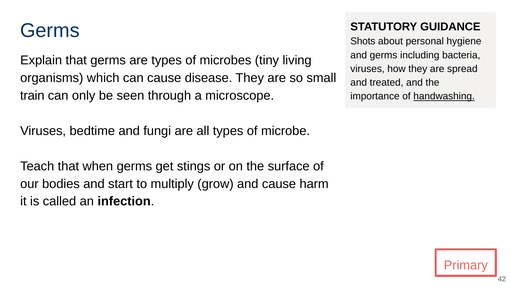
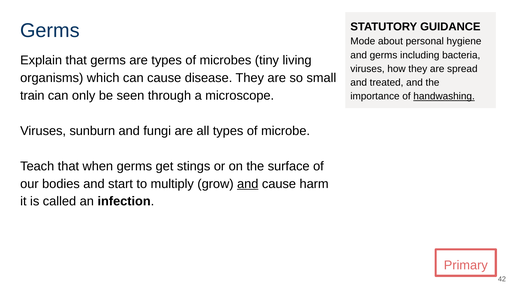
Shots: Shots -> Mode
bedtime: bedtime -> sunburn
and at (248, 183) underline: none -> present
